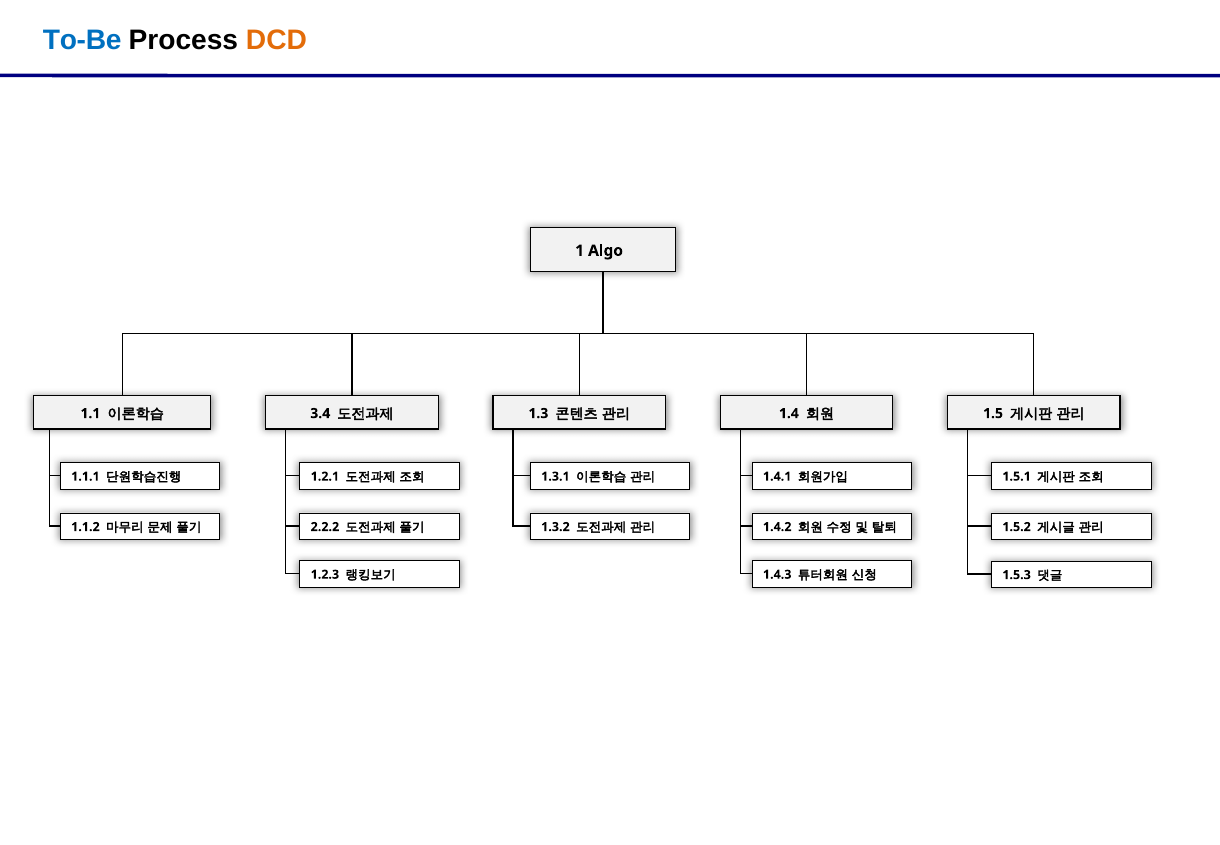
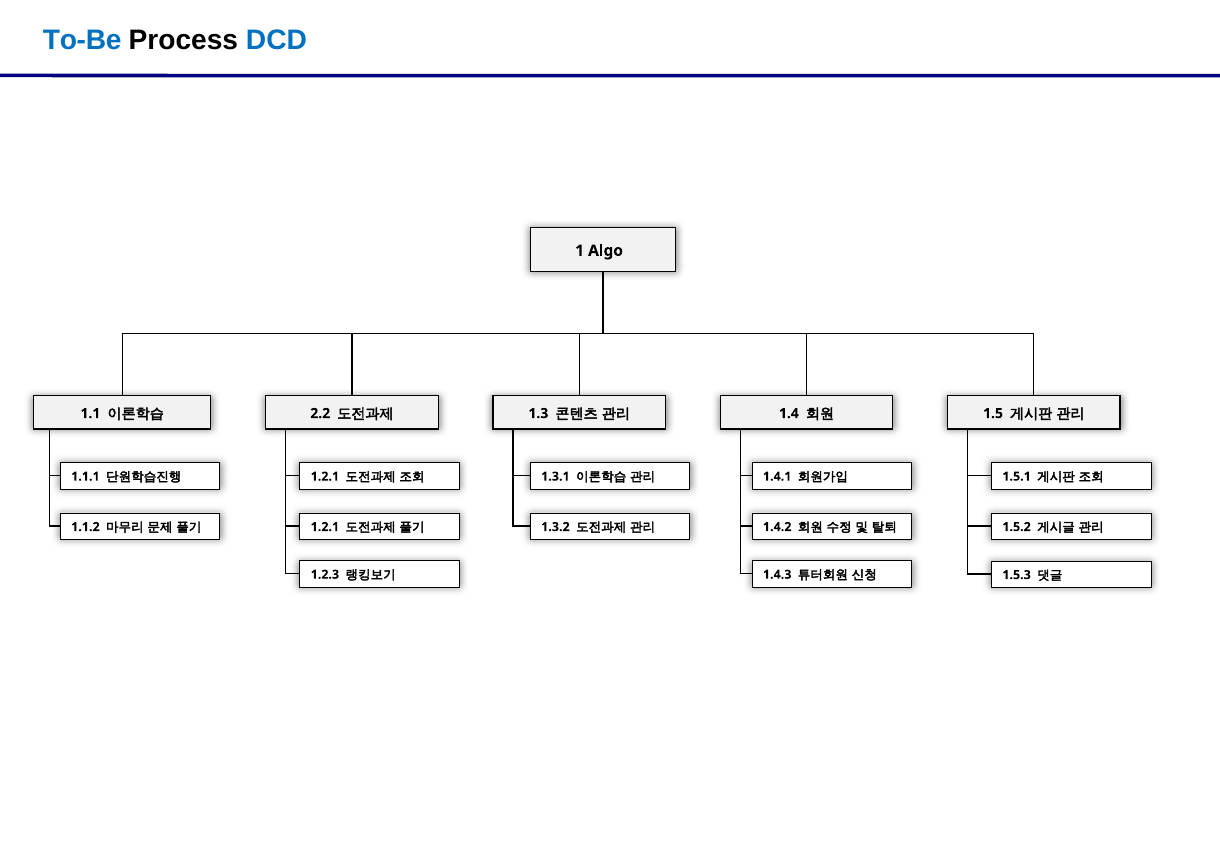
DCD colour: orange -> blue
3.4: 3.4 -> 2.2
2.2.2 at (325, 527): 2.2.2 -> 1.2.1
